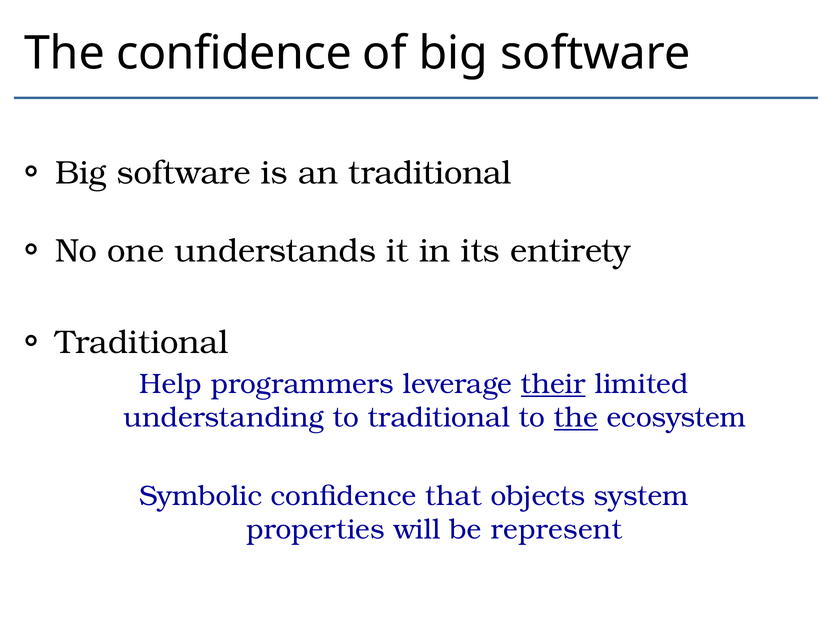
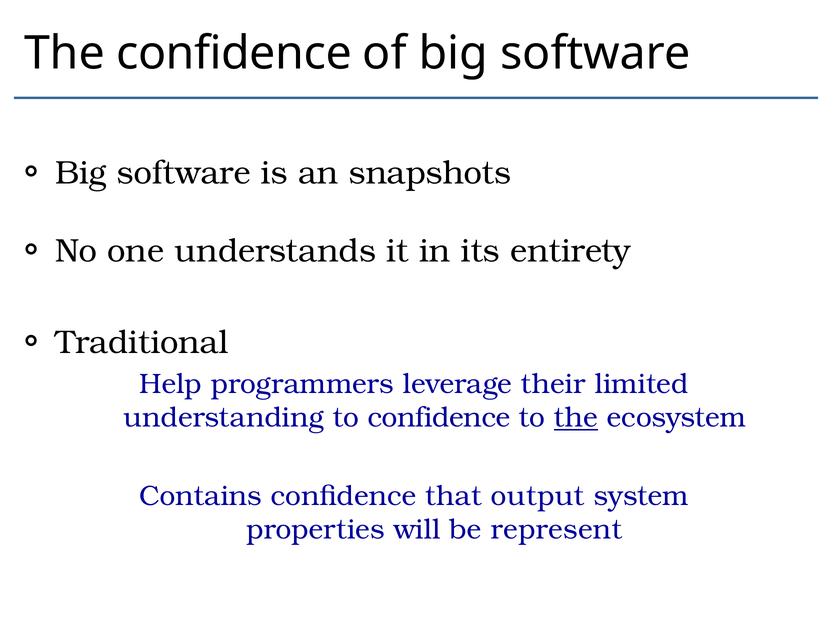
an traditional: traditional -> snapshots
their underline: present -> none
to traditional: traditional -> confidence
Symbolic: Symbolic -> Contains
objects: objects -> output
